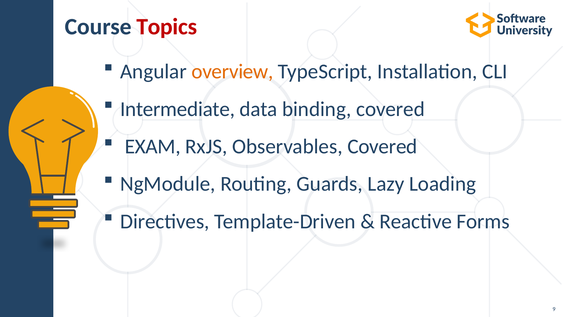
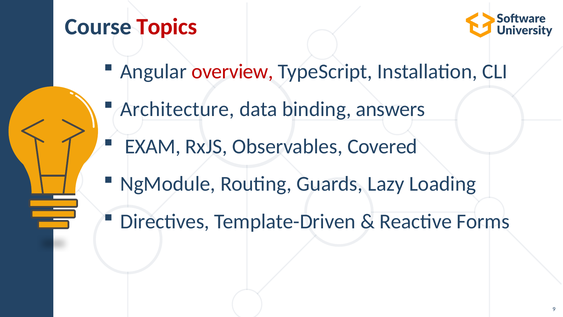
overview colour: orange -> red
Intermediate: Intermediate -> Architecture
binding covered: covered -> answers
